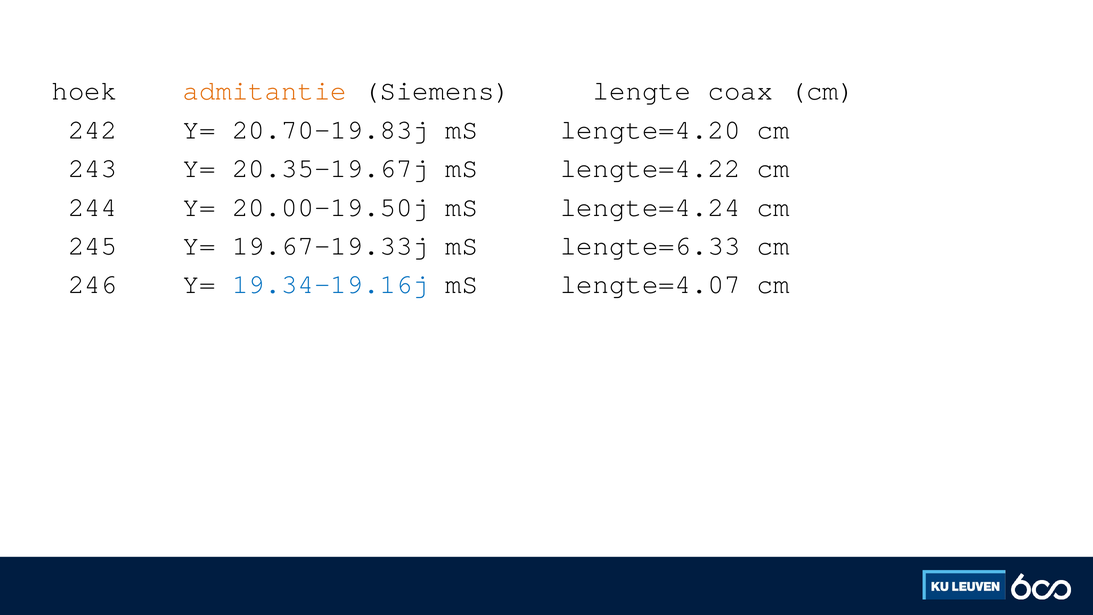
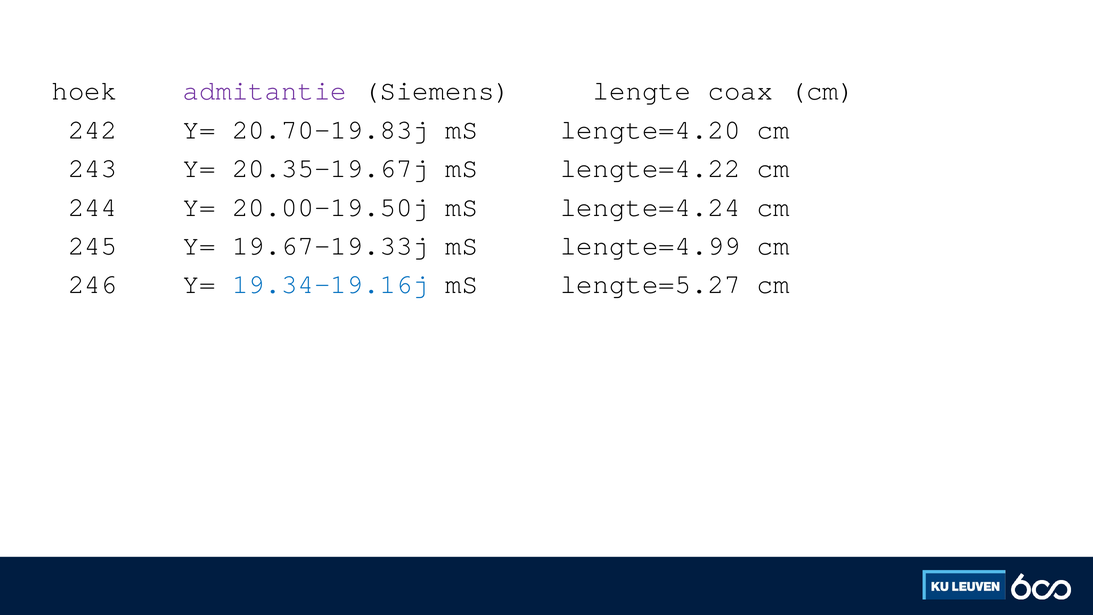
admitantie colour: orange -> purple
lengte=6.33: lengte=6.33 -> lengte=4.99
lengte=4.07: lengte=4.07 -> lengte=5.27
